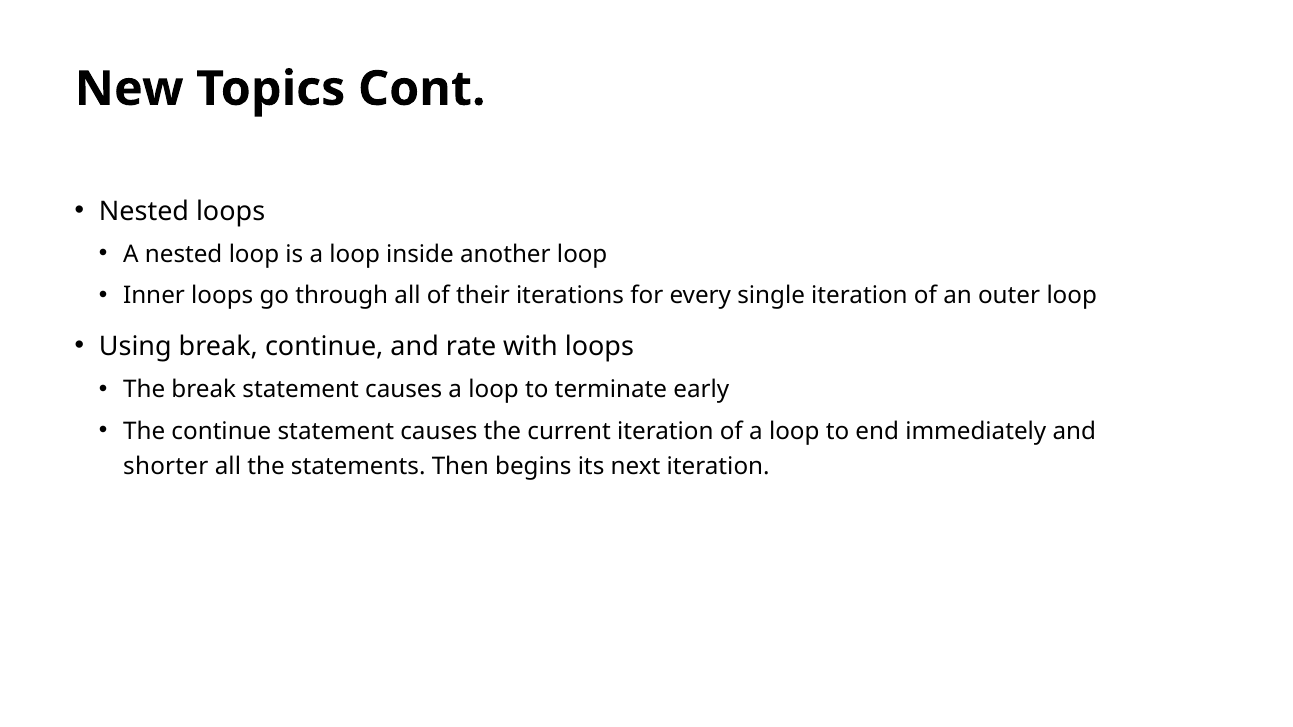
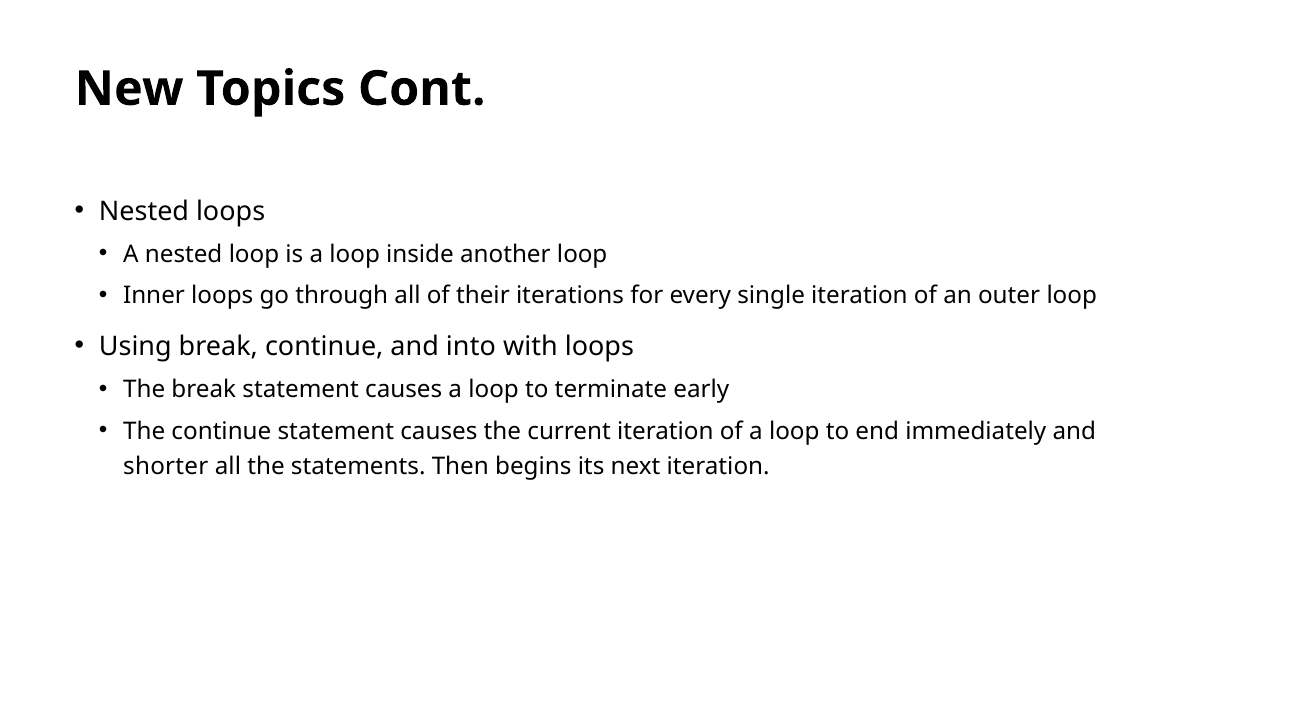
rate: rate -> into
